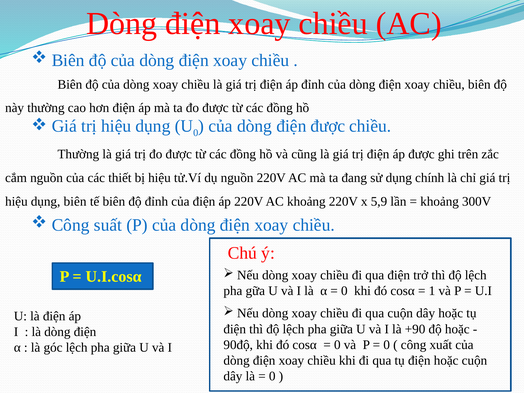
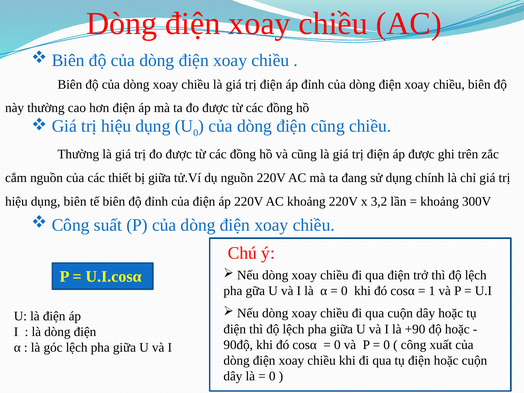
điện được: được -> cũng
bị hiệu: hiệu -> giữa
5,9: 5,9 -> 3,2
